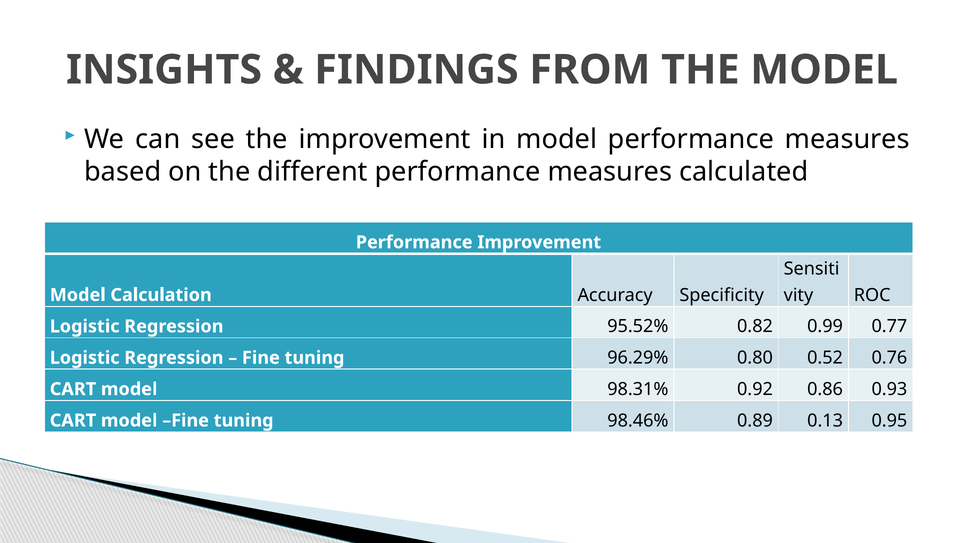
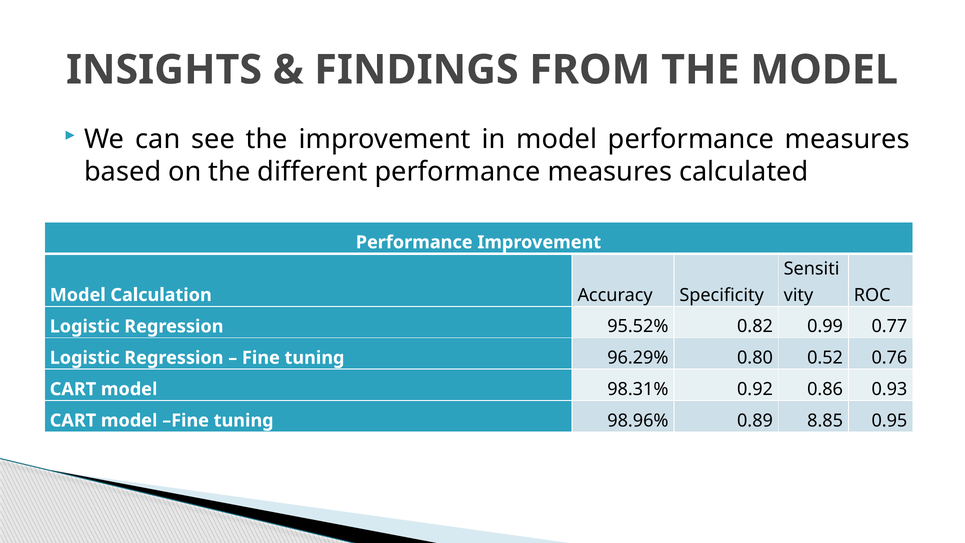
98.46%: 98.46% -> 98.96%
0.13: 0.13 -> 8.85
